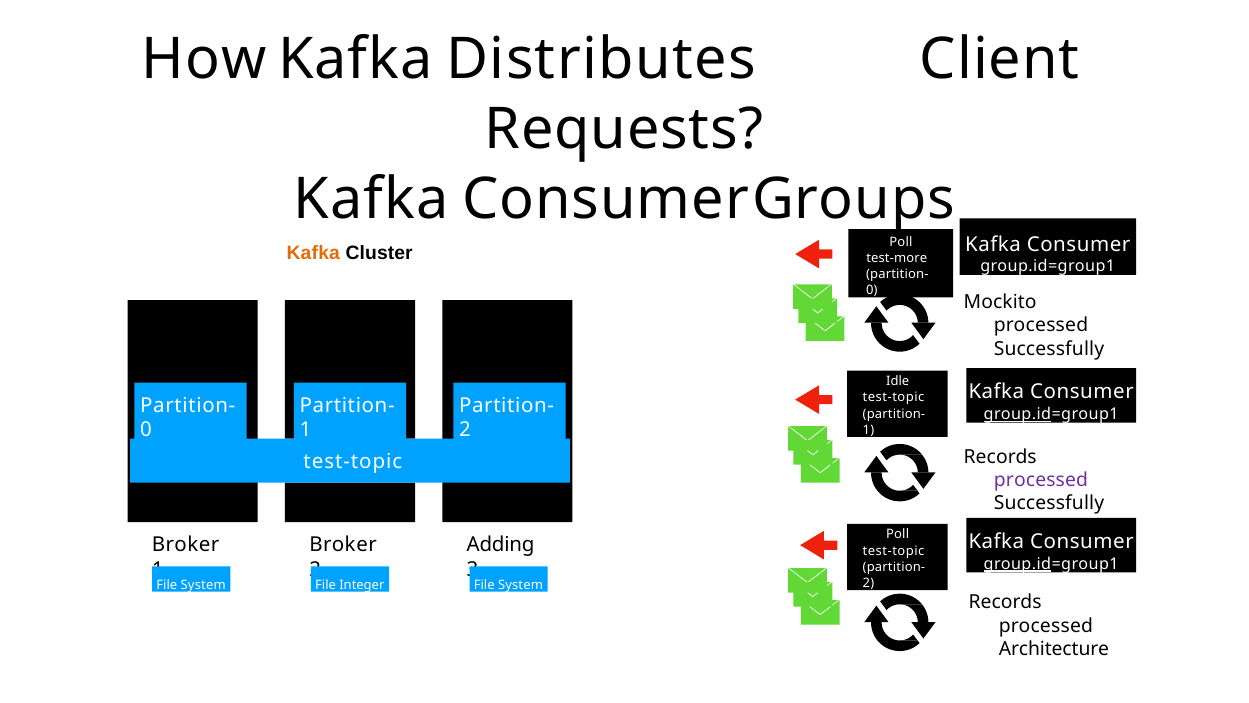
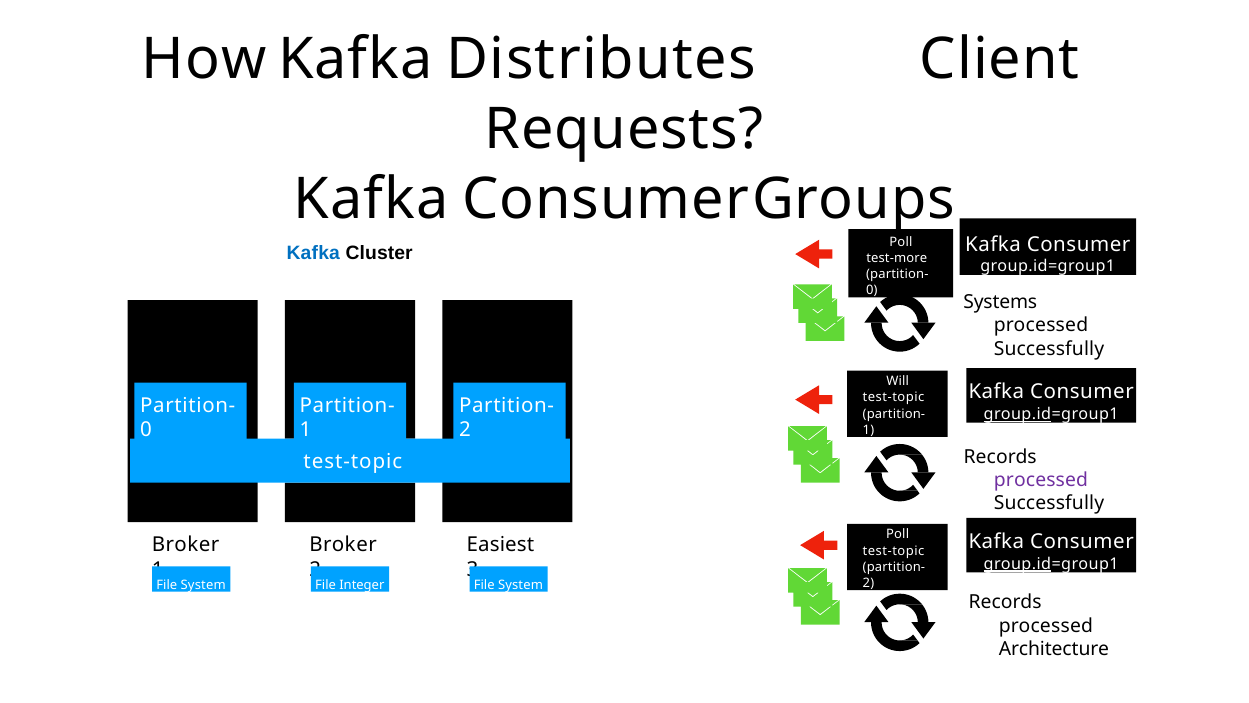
Kafka at (313, 253) colour: orange -> blue
Mockito: Mockito -> Systems
Idle: Idle -> Will
Adding: Adding -> Easiest
